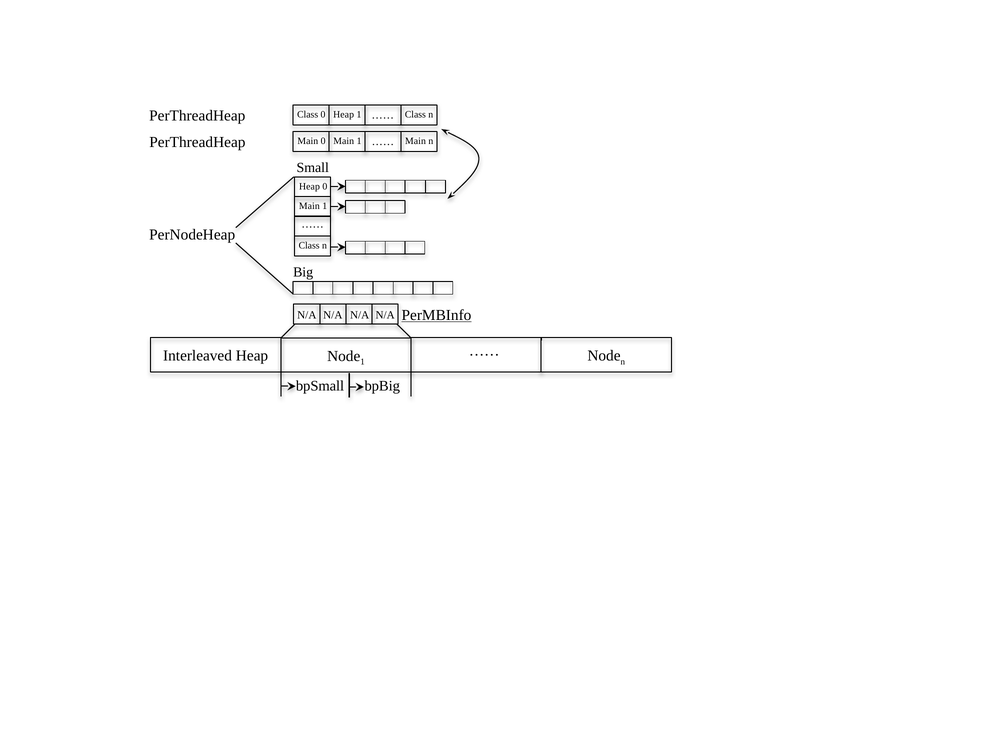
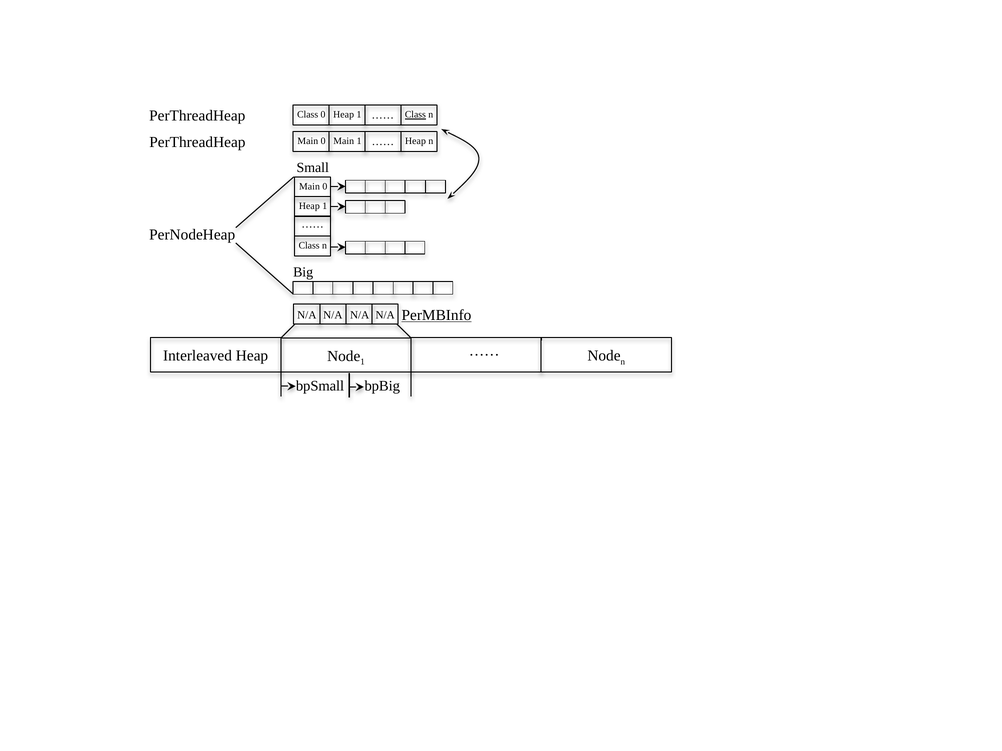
Class at (415, 115) underline: none -> present
Main at (415, 141): Main -> Heap
Heap at (309, 186): Heap -> Main
Main at (309, 206): Main -> Heap
